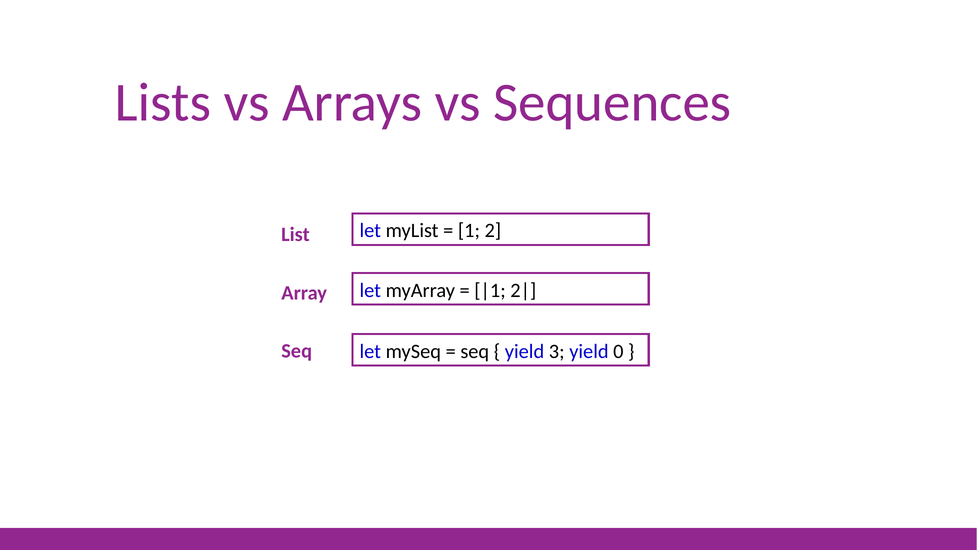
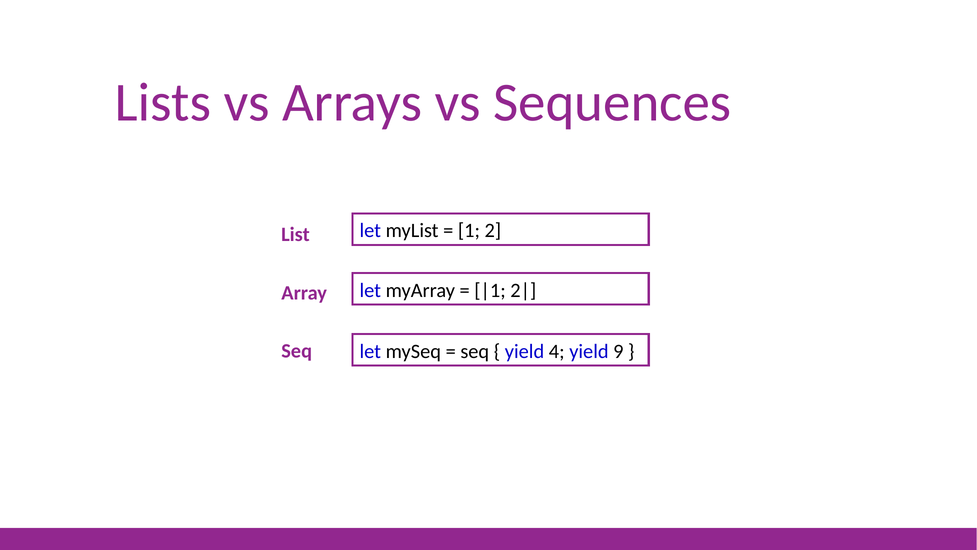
3: 3 -> 4
0: 0 -> 9
